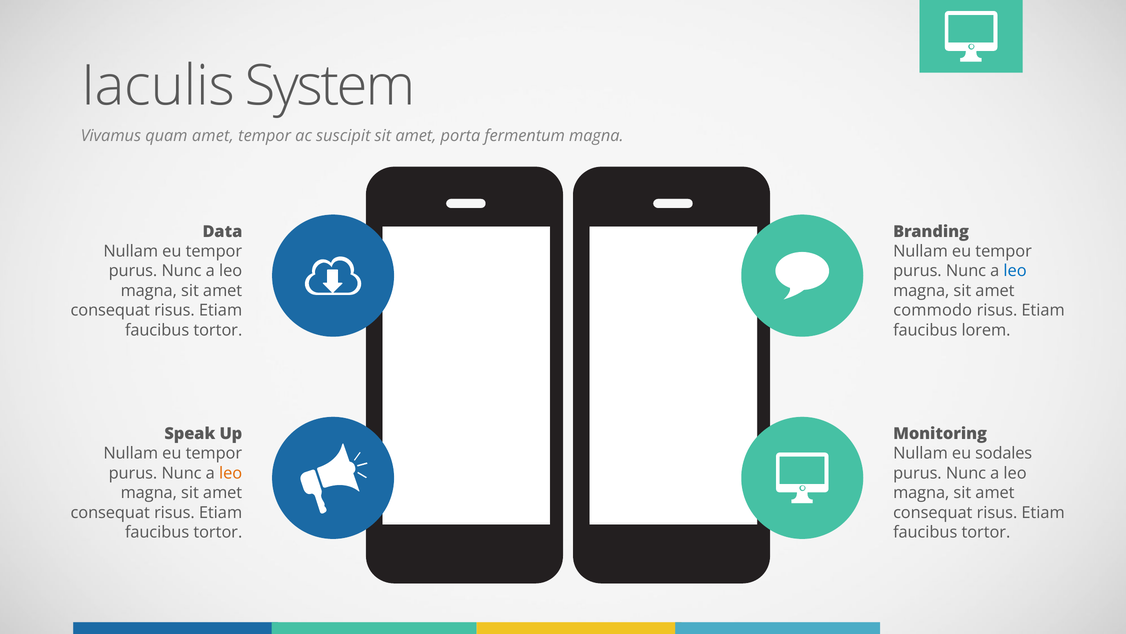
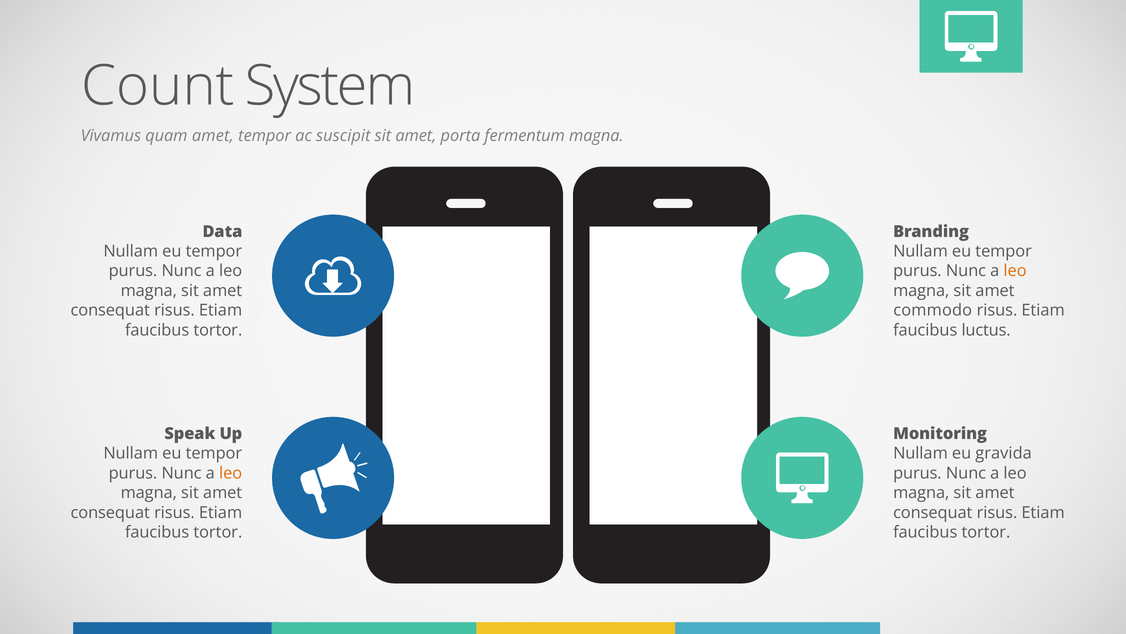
Iaculis: Iaculis -> Count
leo at (1015, 271) colour: blue -> orange
lorem: lorem -> luctus
sodales: sodales -> gravida
